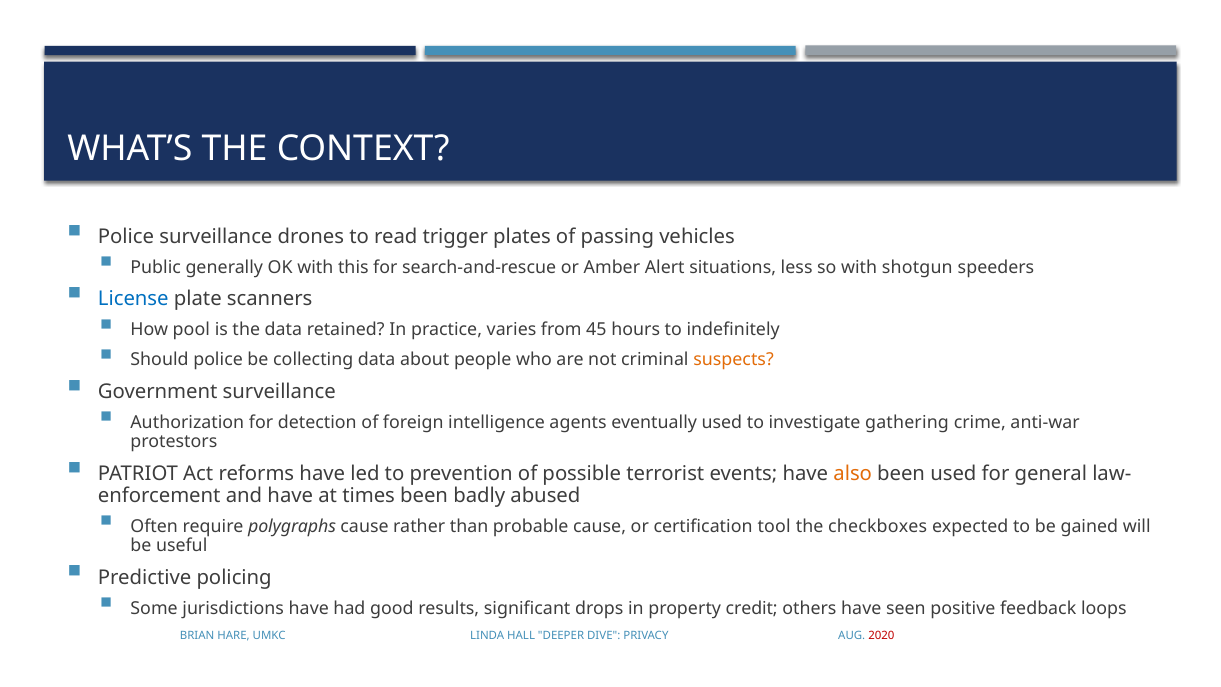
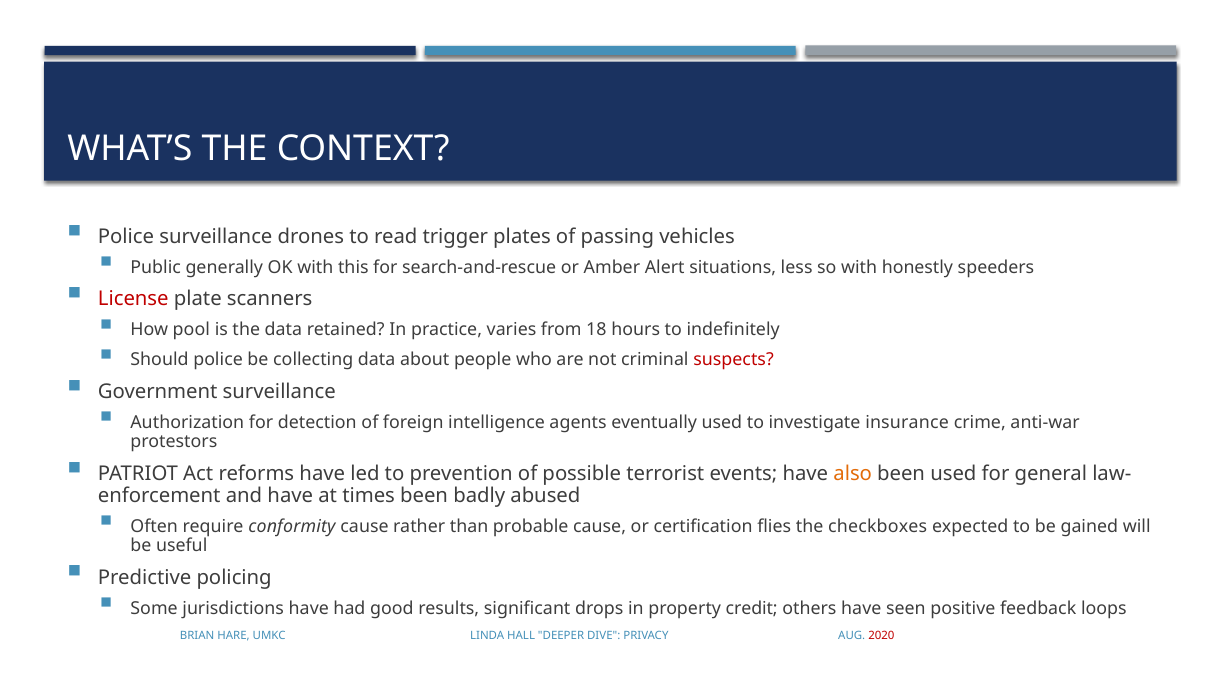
shotgun: shotgun -> honestly
License colour: blue -> red
45: 45 -> 18
suspects colour: orange -> red
gathering: gathering -> insurance
polygraphs: polygraphs -> conformity
tool: tool -> flies
